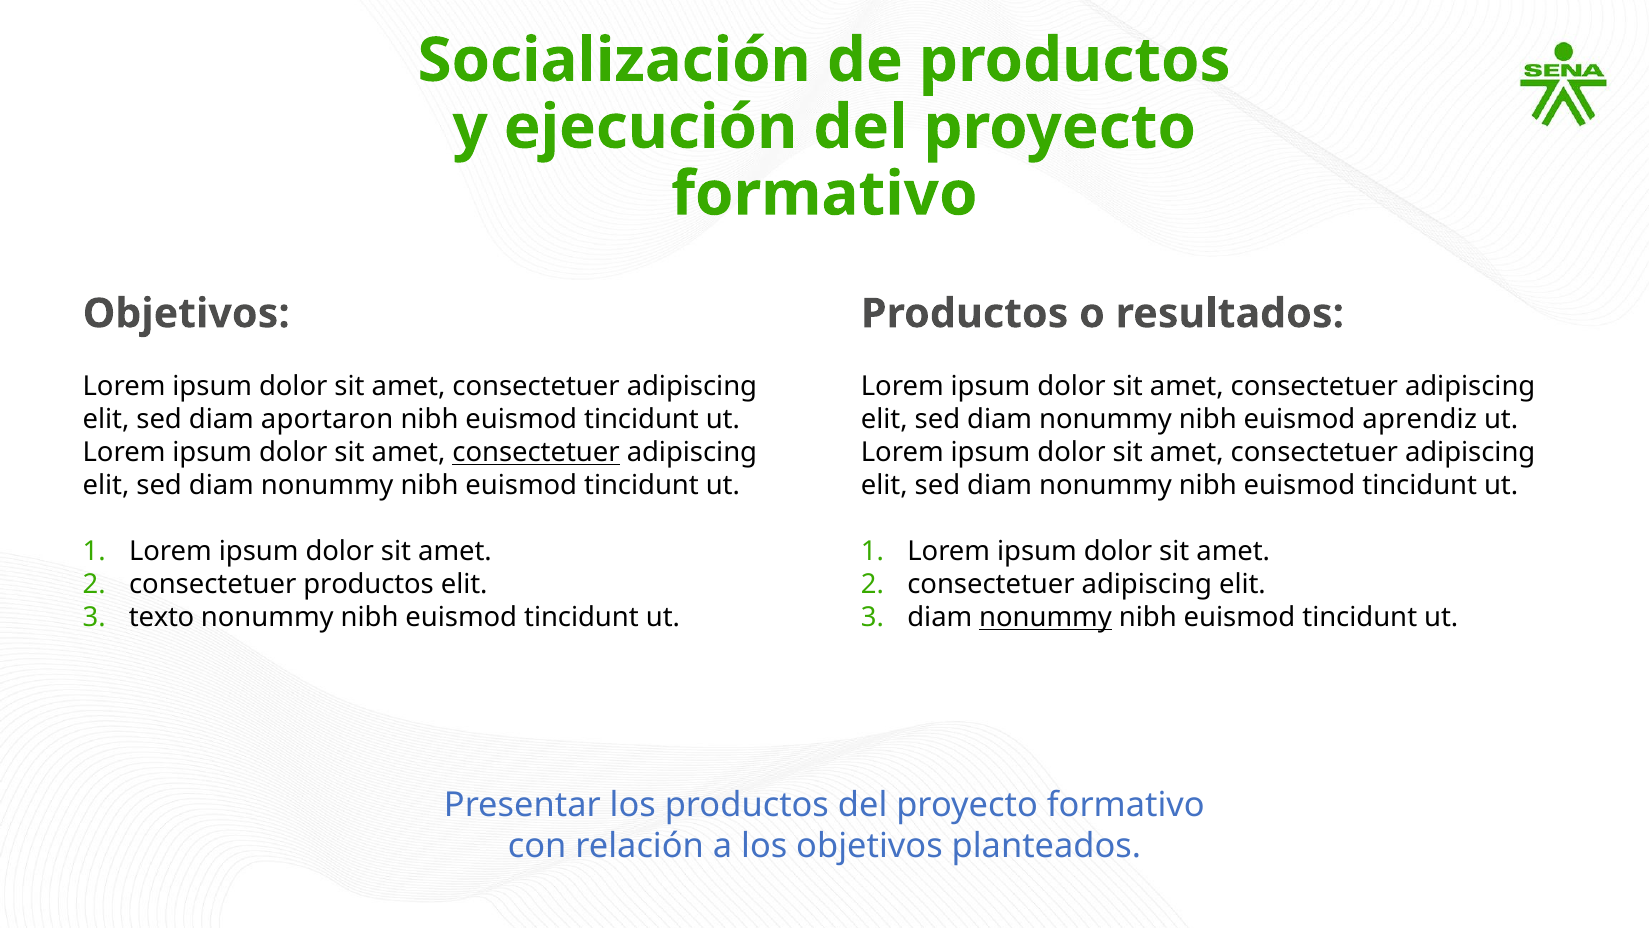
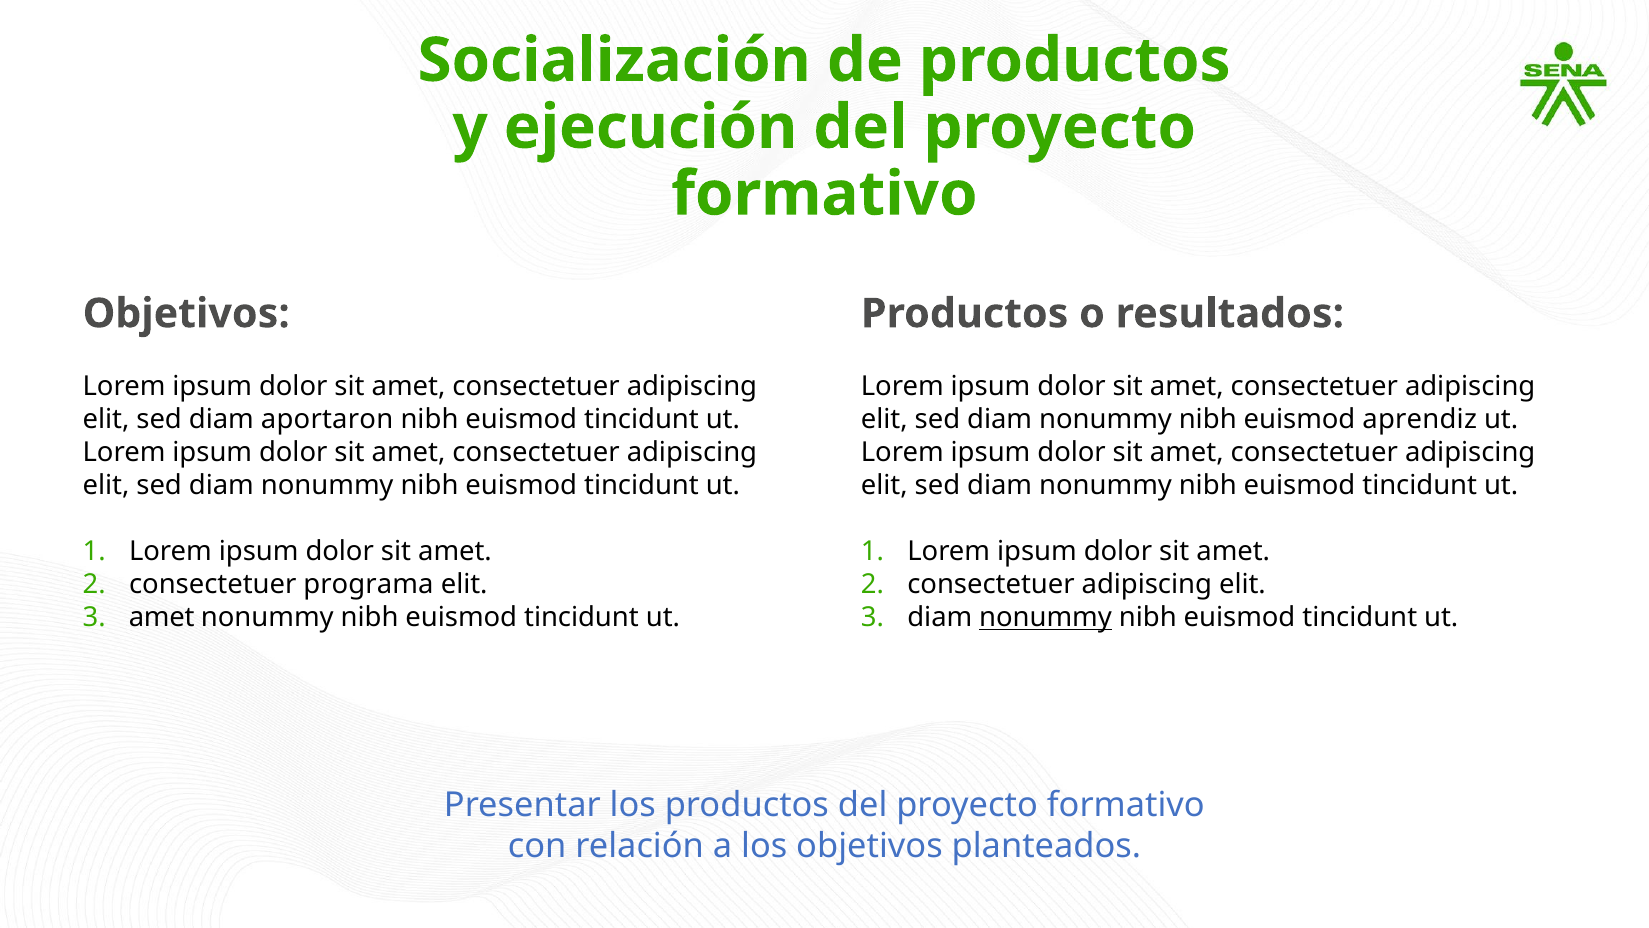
consectetuer at (536, 453) underline: present -> none
consectetuer productos: productos -> programa
texto at (162, 617): texto -> amet
